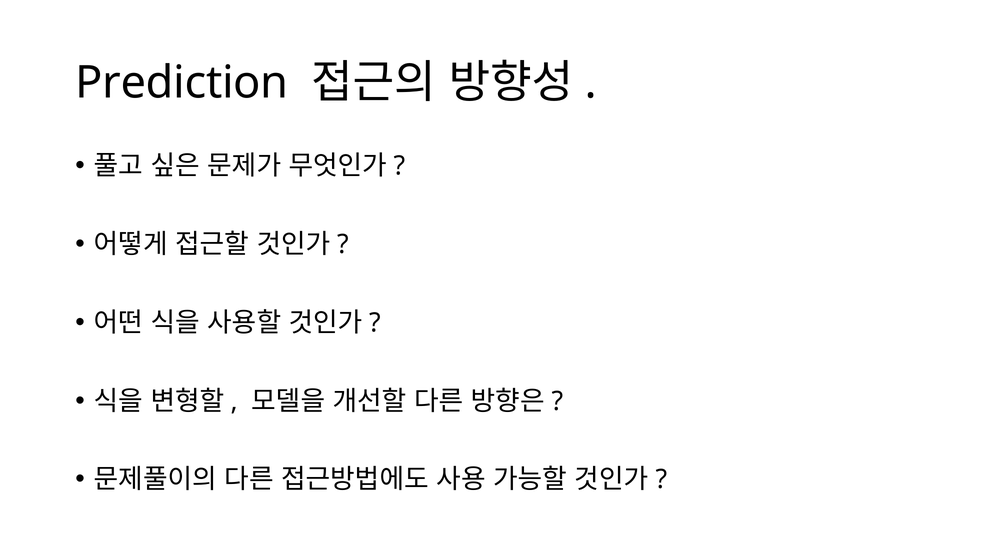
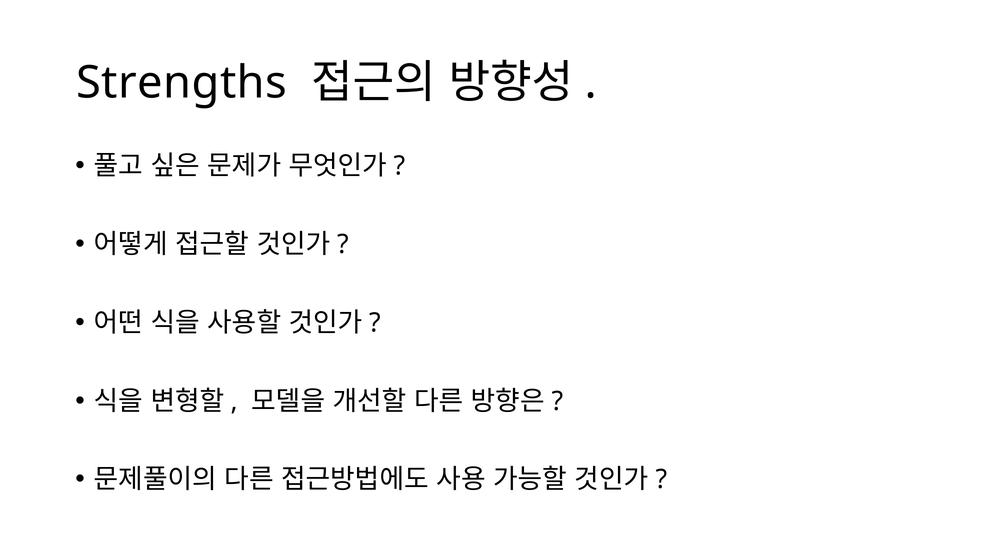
Prediction: Prediction -> Strengths
